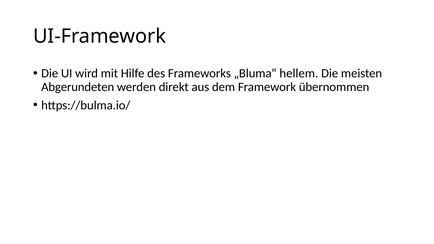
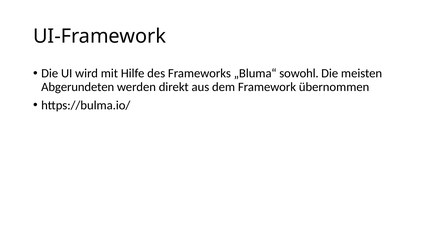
hellem: hellem -> sowohl
